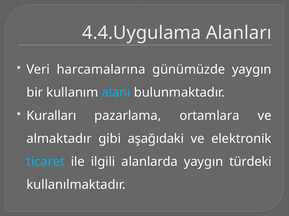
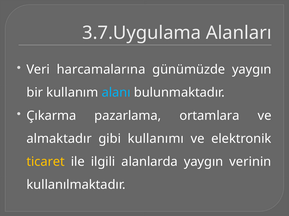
4.4.Uygulama: 4.4.Uygulama -> 3.7.Uygulama
Kuralları: Kuralları -> Çıkarma
aşağıdaki: aşağıdaki -> kullanımı
ticaret colour: light blue -> yellow
türdeki: türdeki -> verinin
